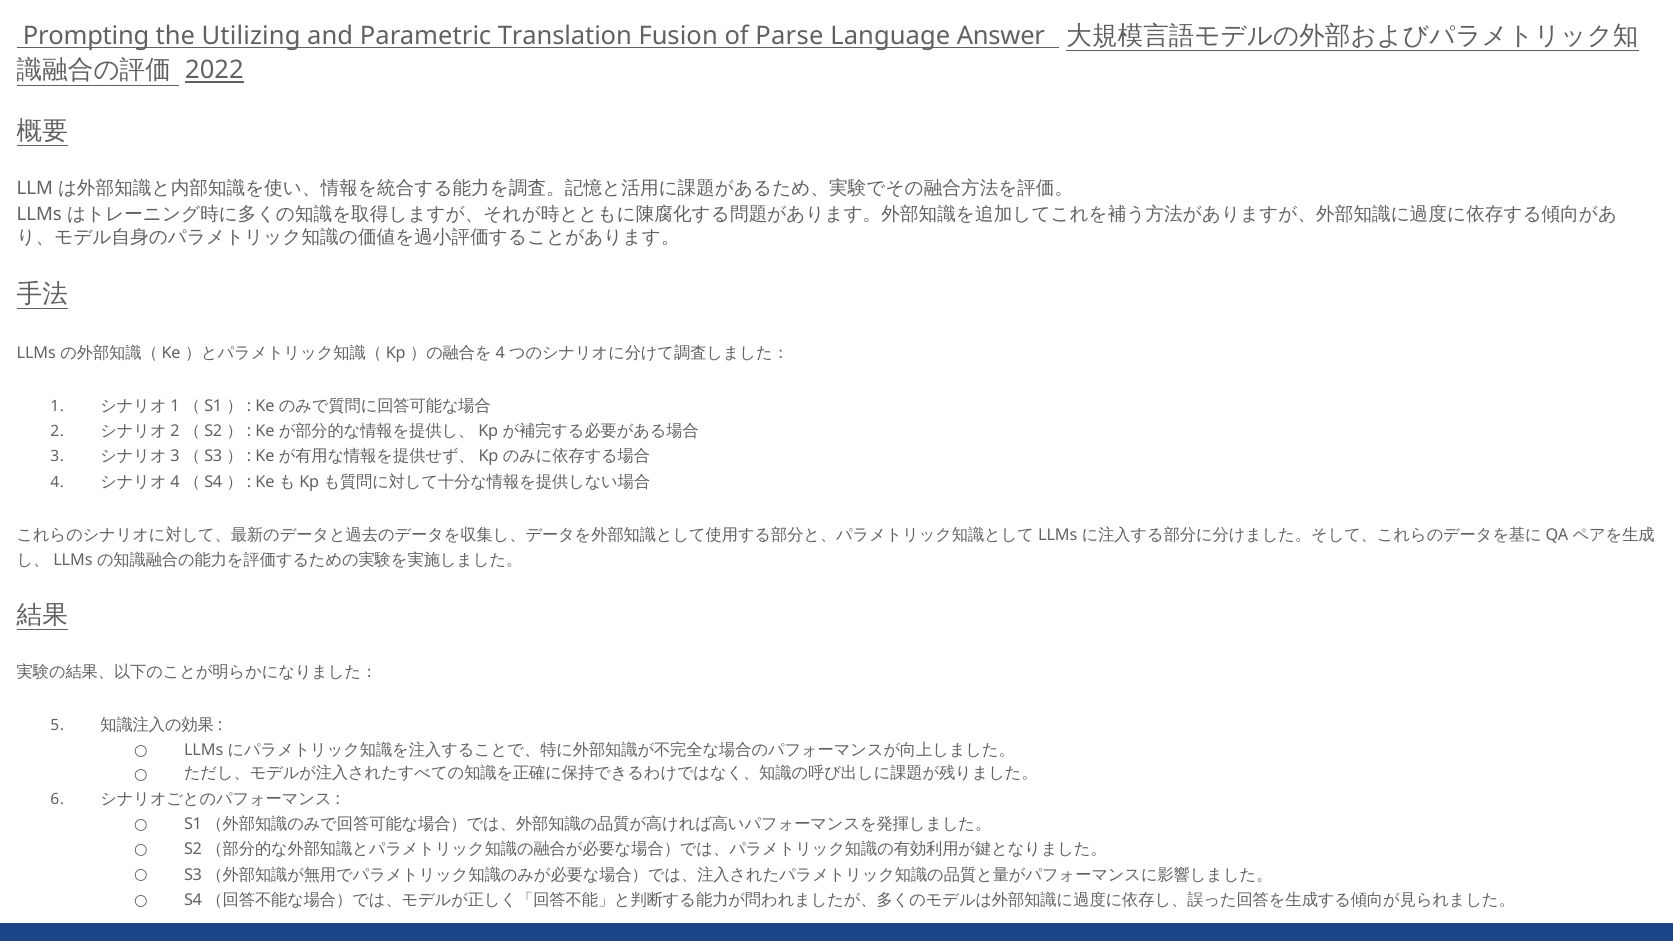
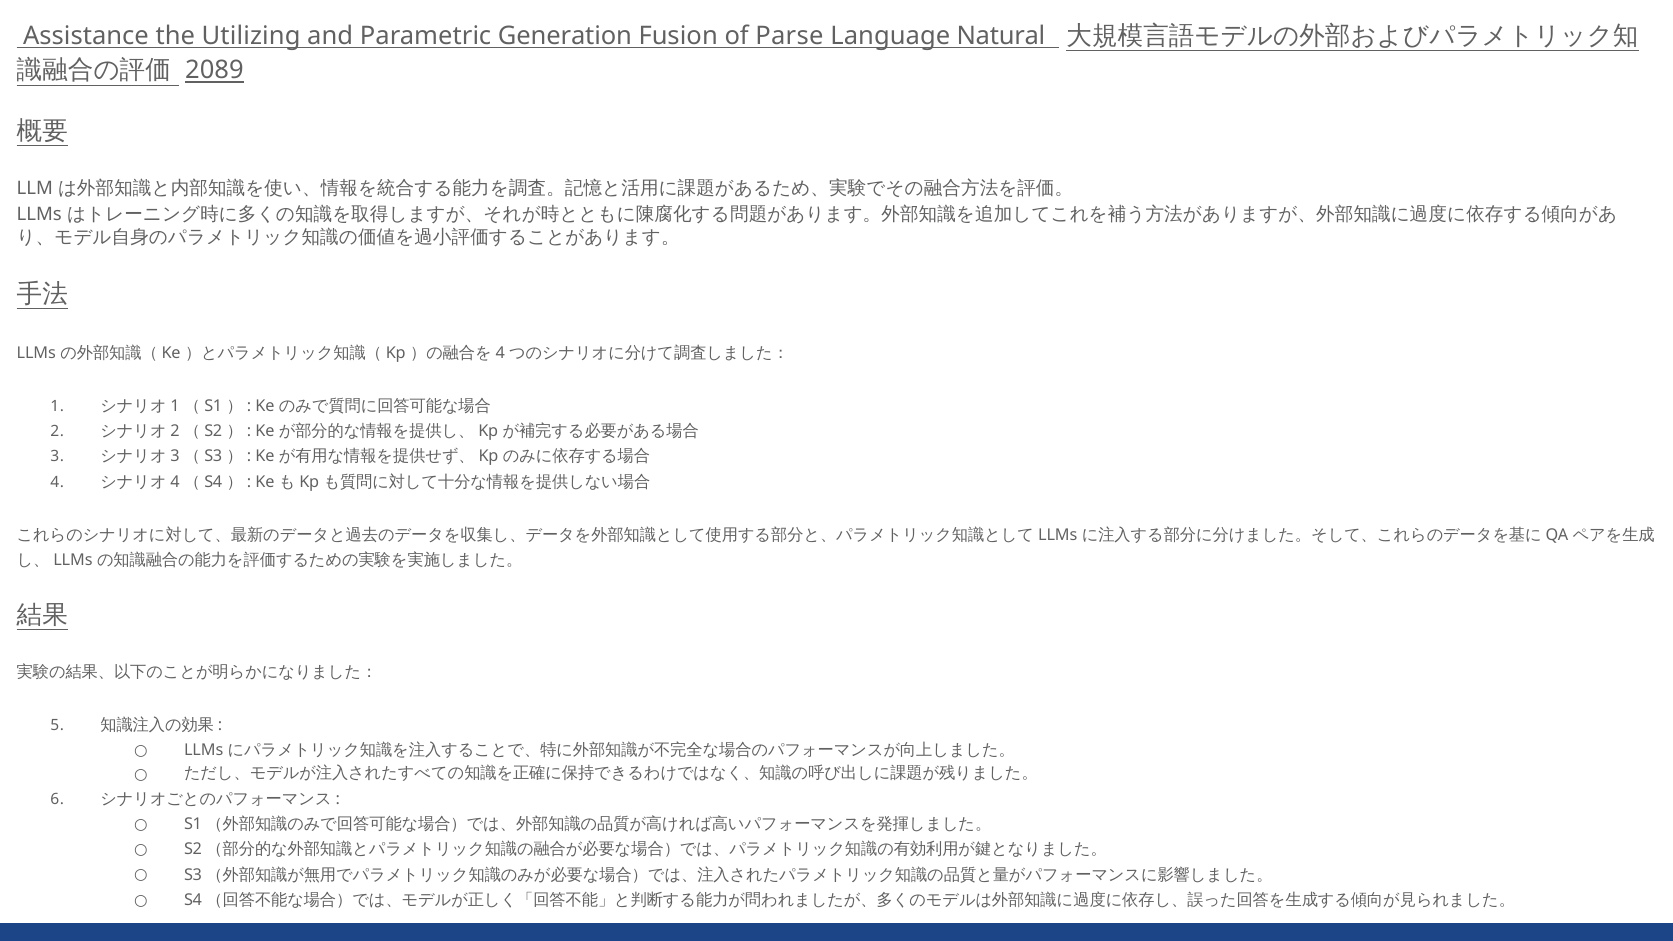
Prompting: Prompting -> Assistance
Translation: Translation -> Generation
Answer: Answer -> Natural
2022: 2022 -> 2089
